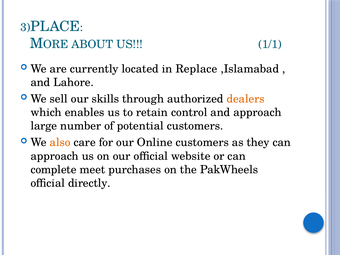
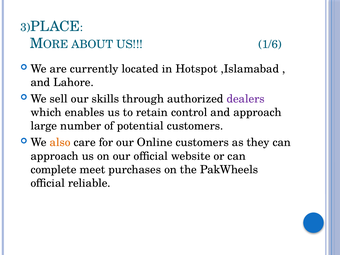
1/1: 1/1 -> 1/6
Replace: Replace -> Hotspot
dealers colour: orange -> purple
directly: directly -> reliable
